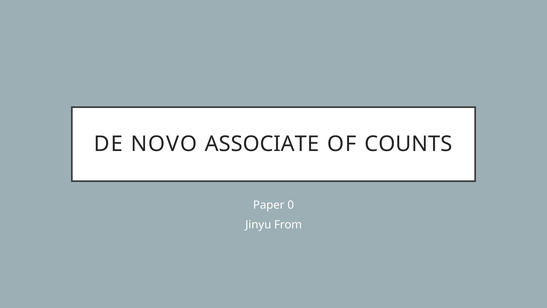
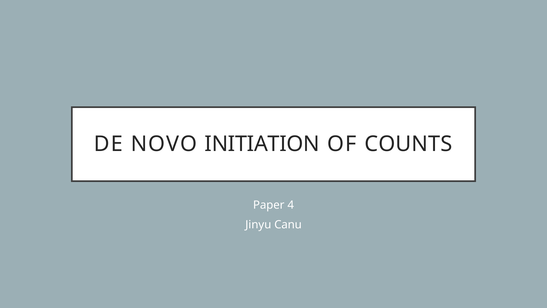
ASSOCIATE: ASSOCIATE -> INITIATION
0: 0 -> 4
From: From -> Canu
